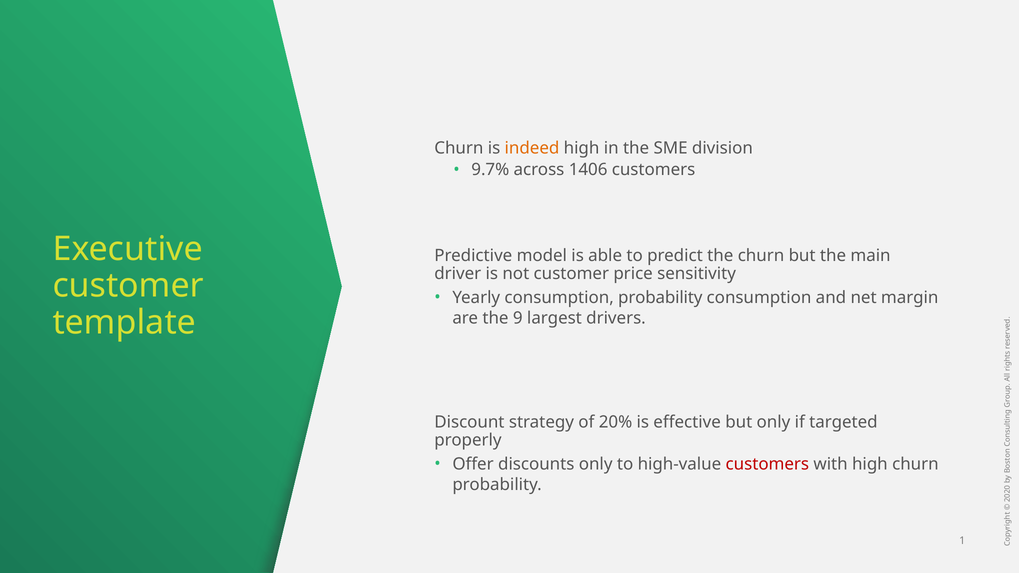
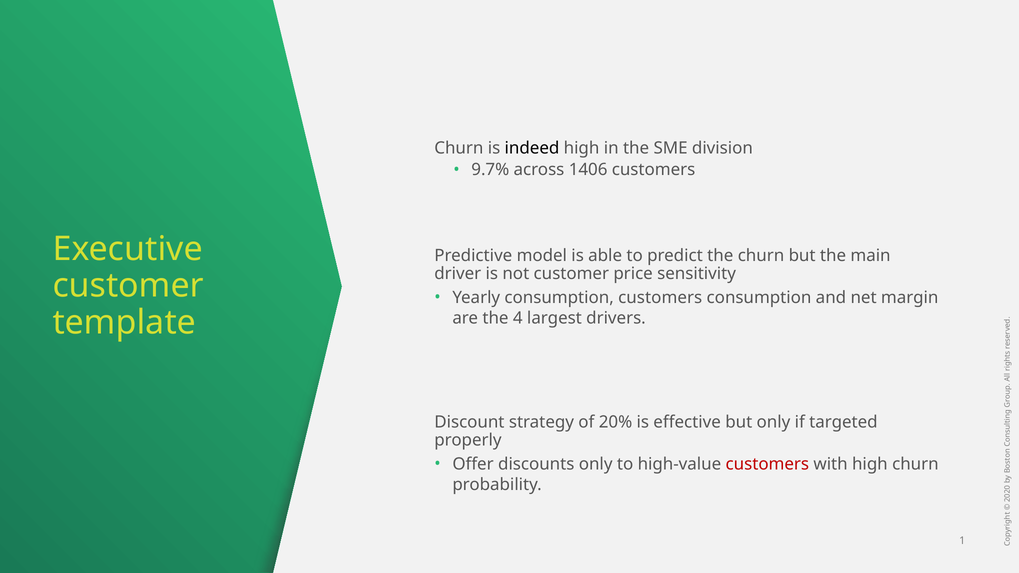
indeed colour: orange -> black
consumption probability: probability -> customers
9: 9 -> 4
